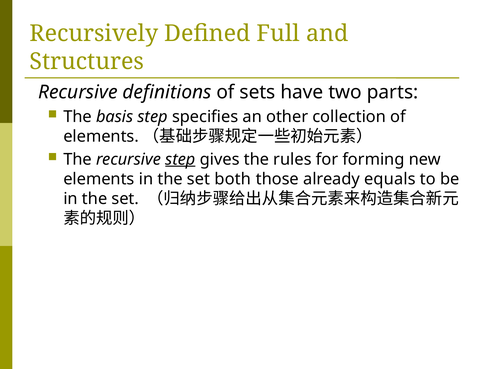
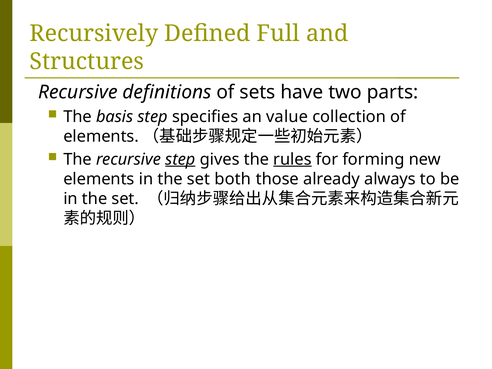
other: other -> value
rules underline: none -> present
equals: equals -> always
